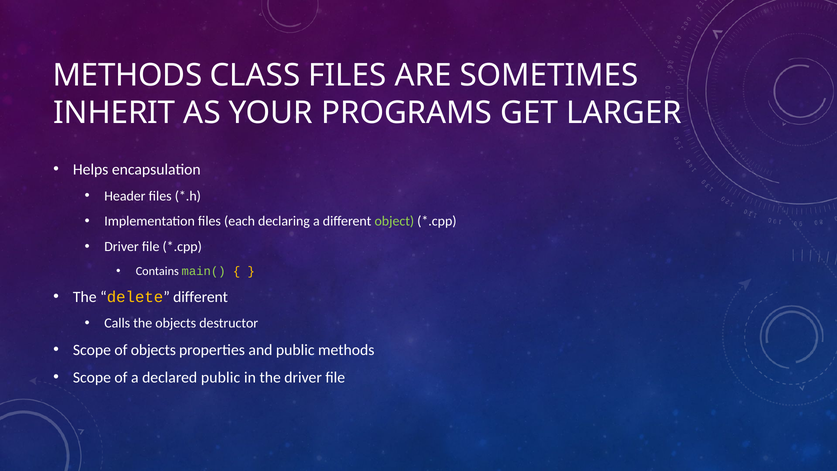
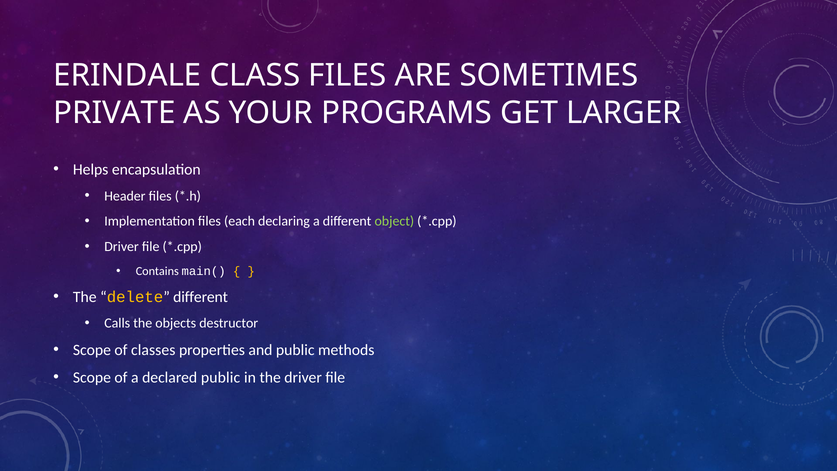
METHODS at (128, 75): METHODS -> ERINDALE
INHERIT: INHERIT -> PRIVATE
main( colour: light green -> white
of objects: objects -> classes
